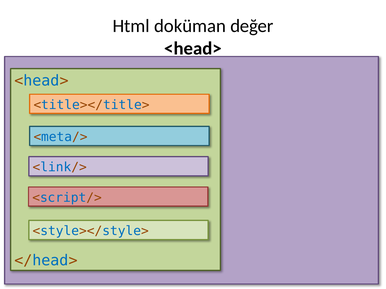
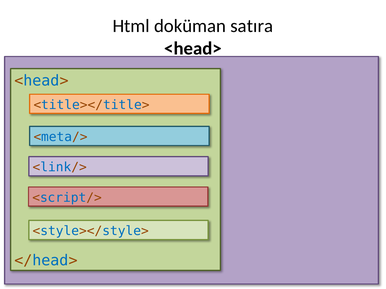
değer: değer -> satıra
